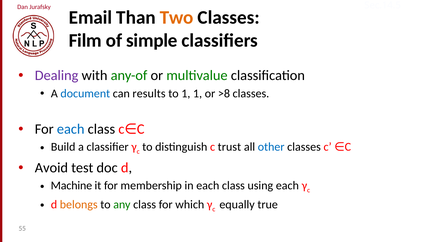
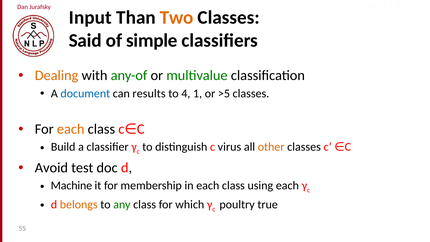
Email: Email -> Input
Film: Film -> Said
Dealing colour: purple -> orange
to 1: 1 -> 4
>8: >8 -> >5
each at (71, 129) colour: blue -> orange
trust: trust -> virus
other colour: blue -> orange
equally: equally -> poultry
